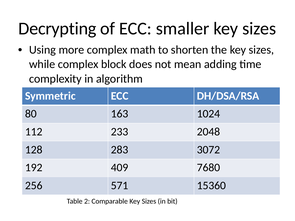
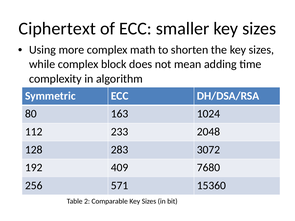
Decrypting: Decrypting -> Ciphertext
